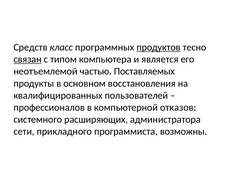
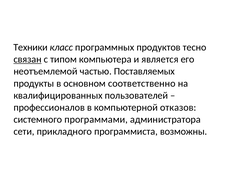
Средств: Средств -> Техники
продуктов underline: present -> none
восстановления: восстановления -> соответственно
расширяющих: расширяющих -> программами
